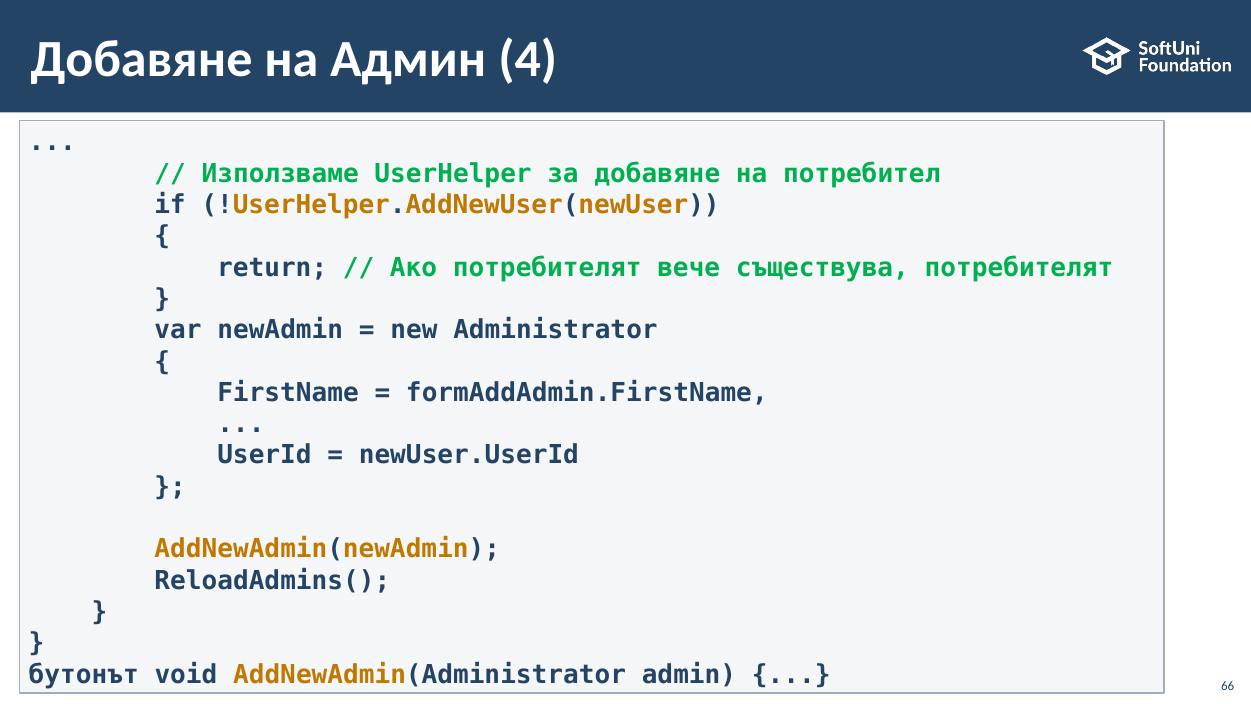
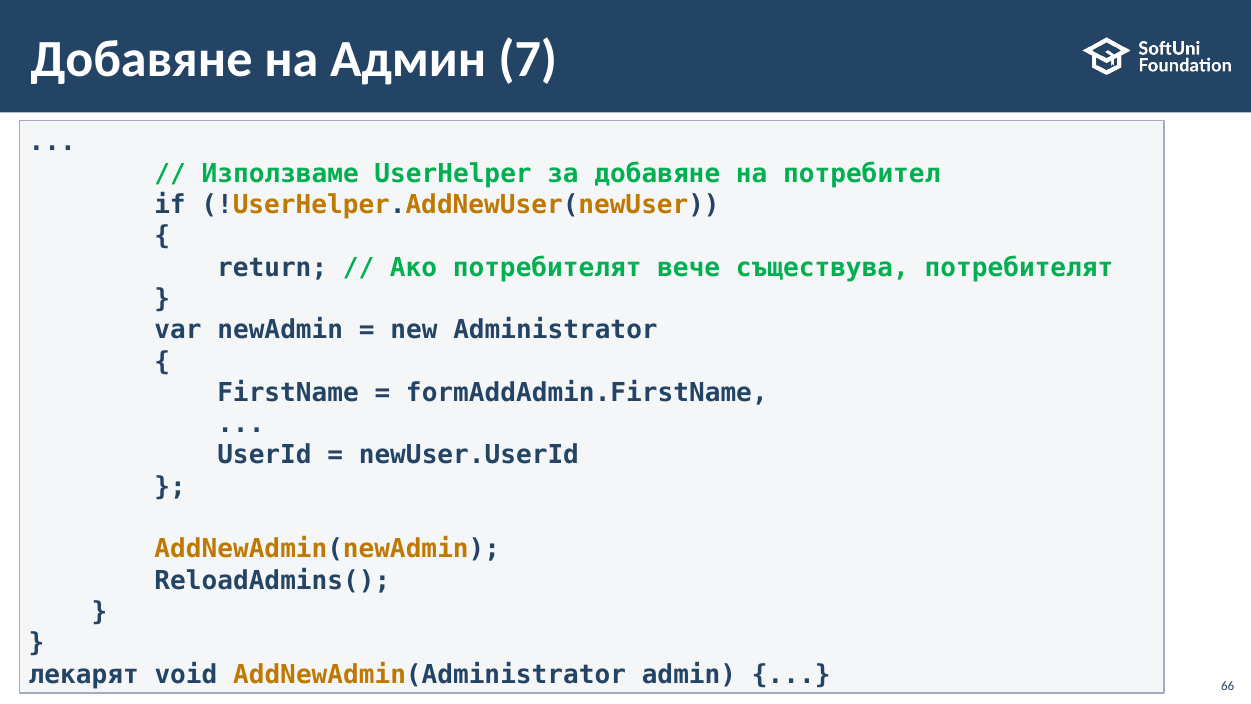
4: 4 -> 7
бутонът: бутонът -> лекарят
